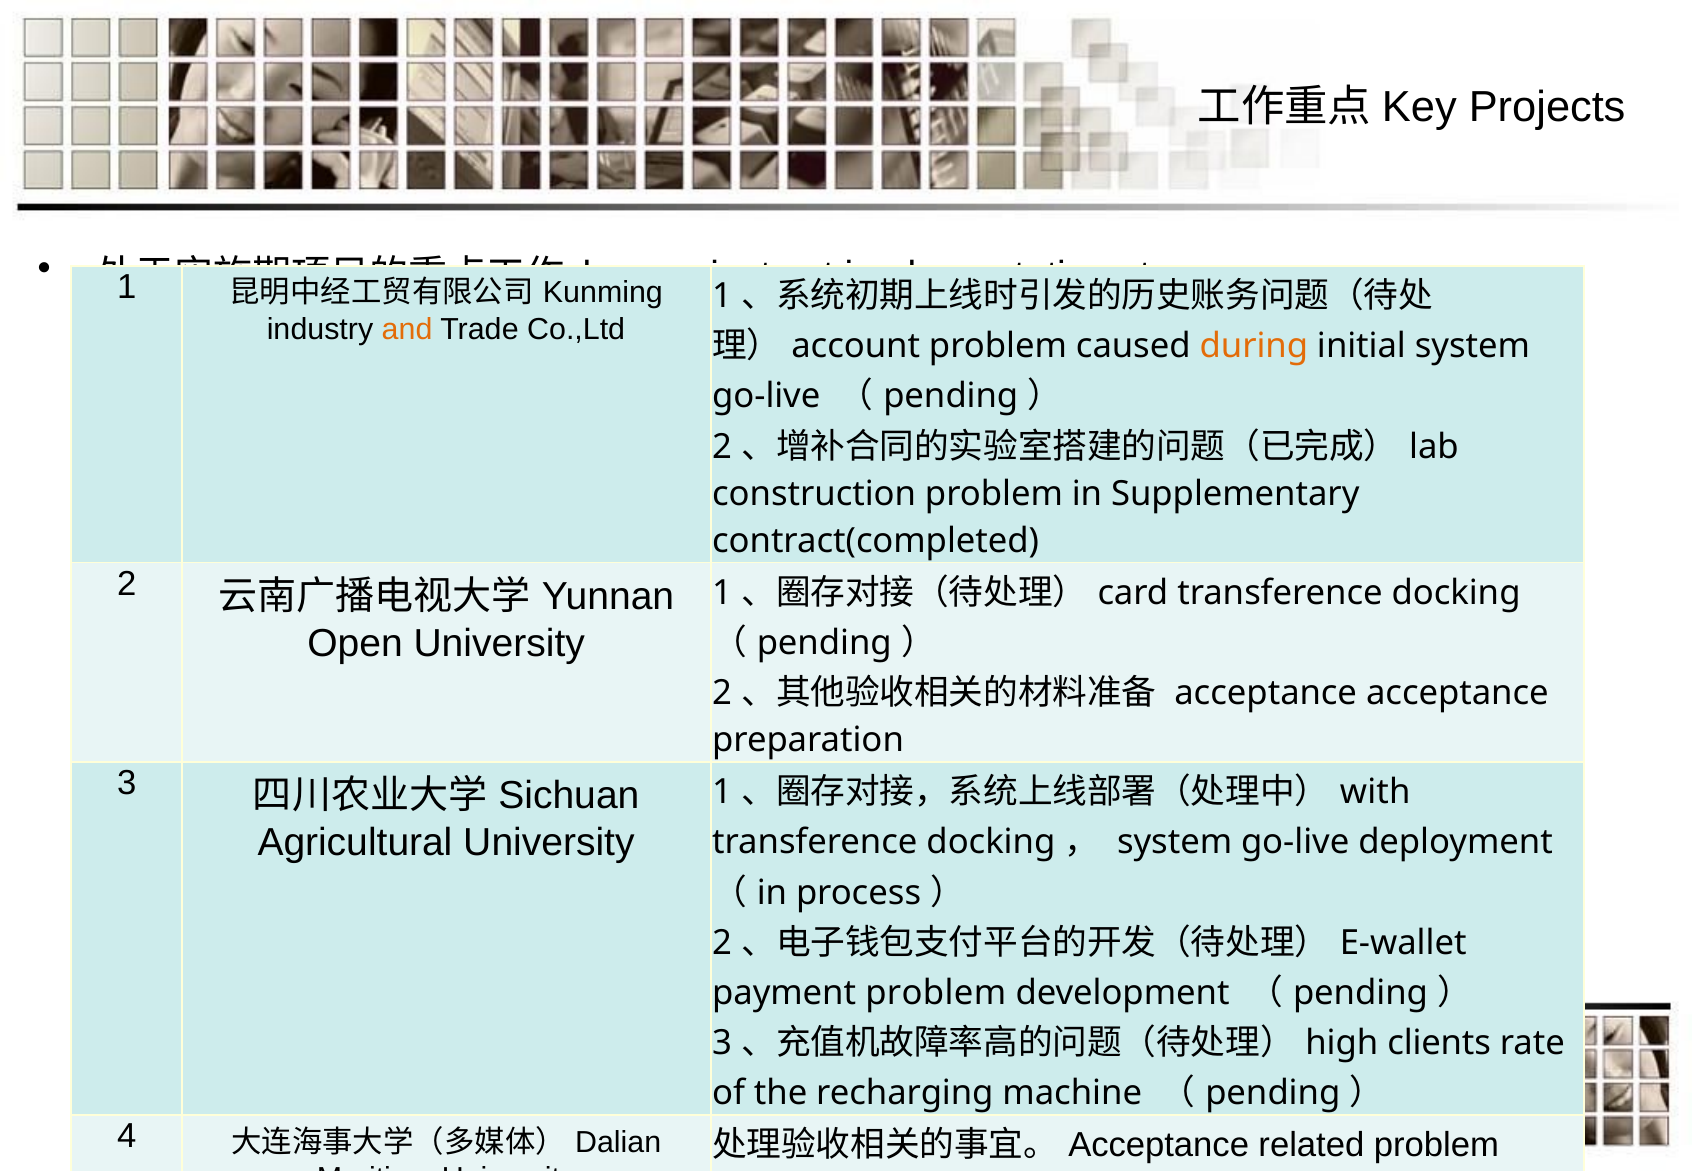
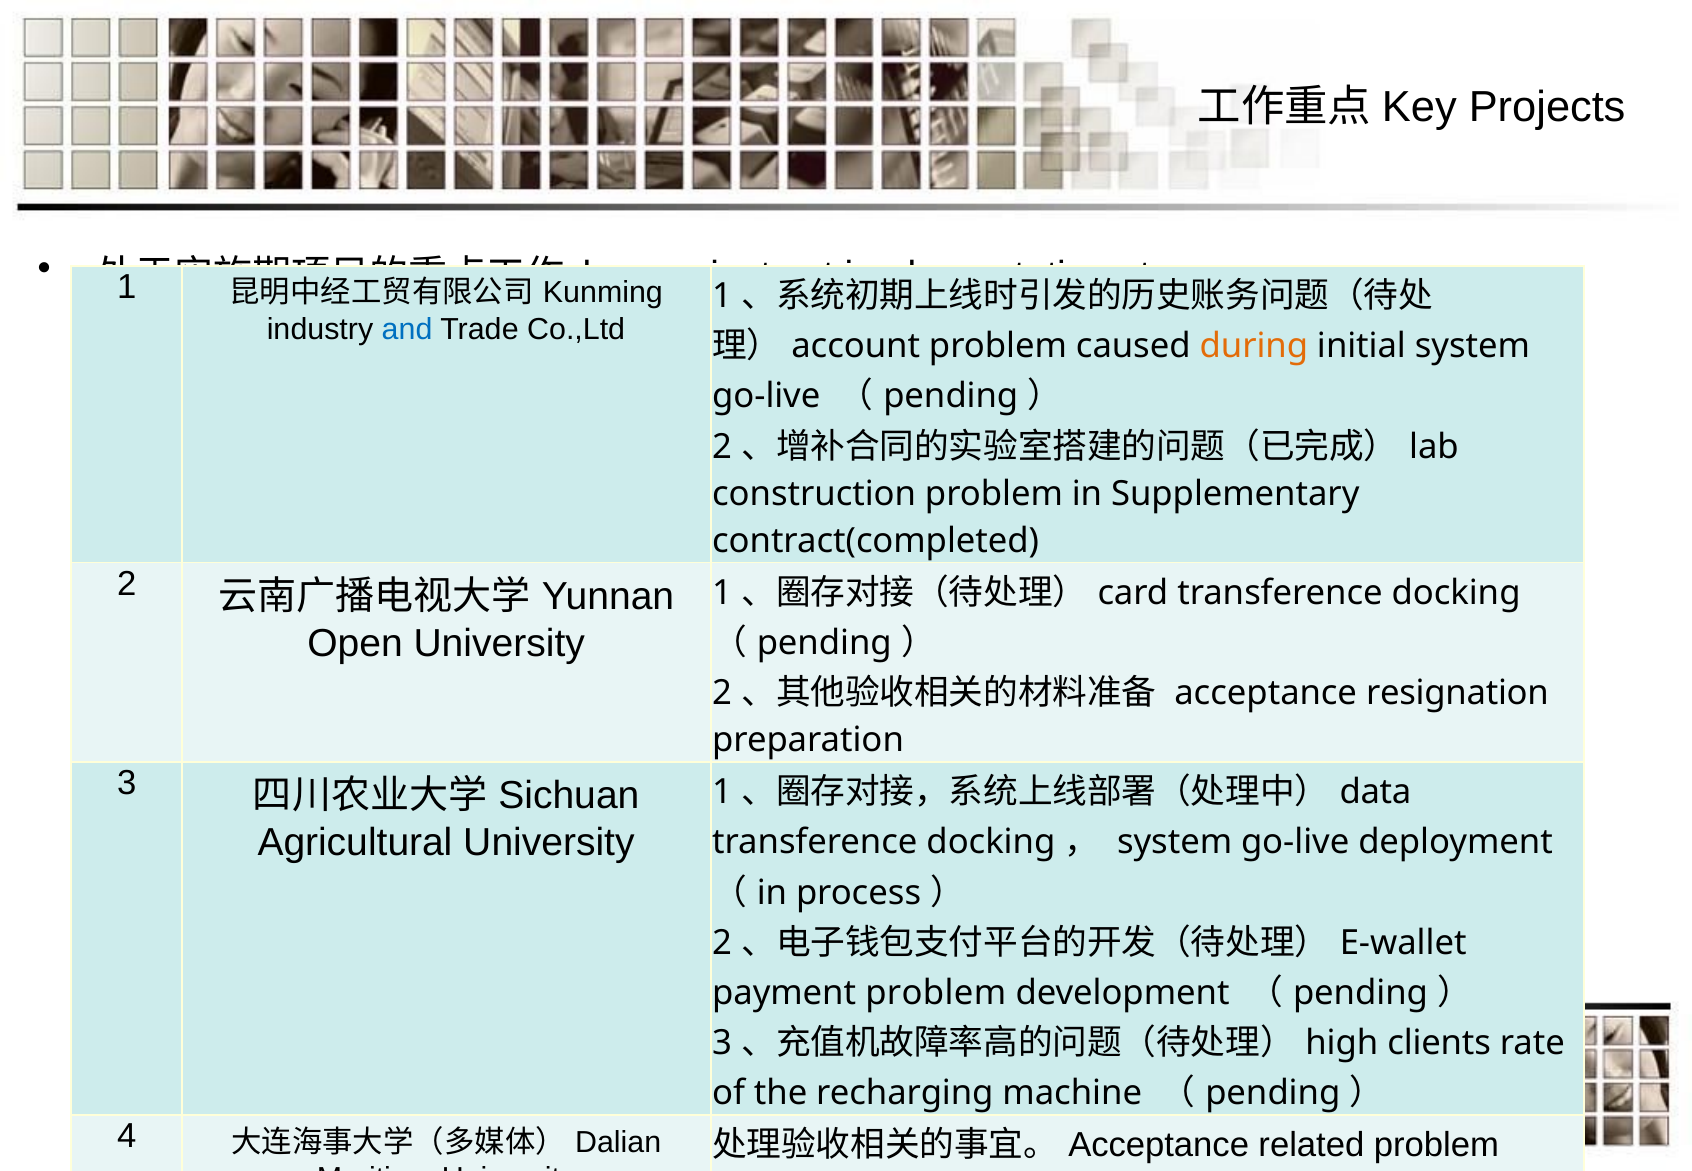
and colour: orange -> blue
acceptance acceptance: acceptance -> resignation
with at (1375, 792): with -> data
